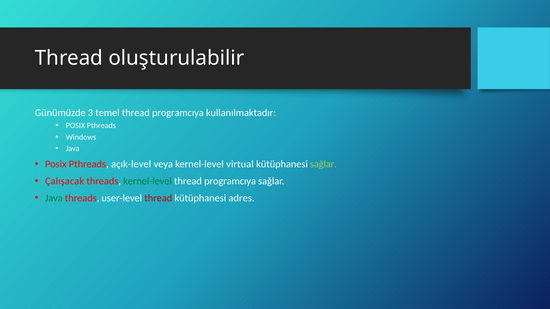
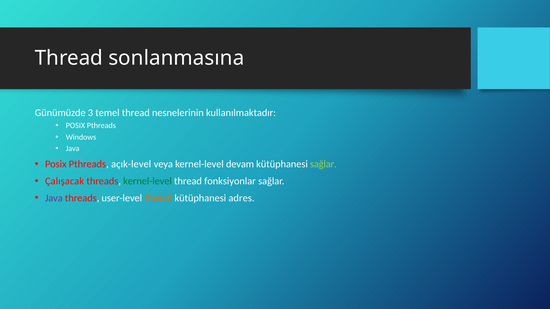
oluşturulabilir: oluşturulabilir -> sonlanmasına
temel thread programcıya: programcıya -> nesnelerinin
virtual: virtual -> devam
programcıya at (230, 181): programcıya -> fonksiyonlar
Java at (54, 198) colour: green -> purple
thread at (158, 198) colour: red -> orange
